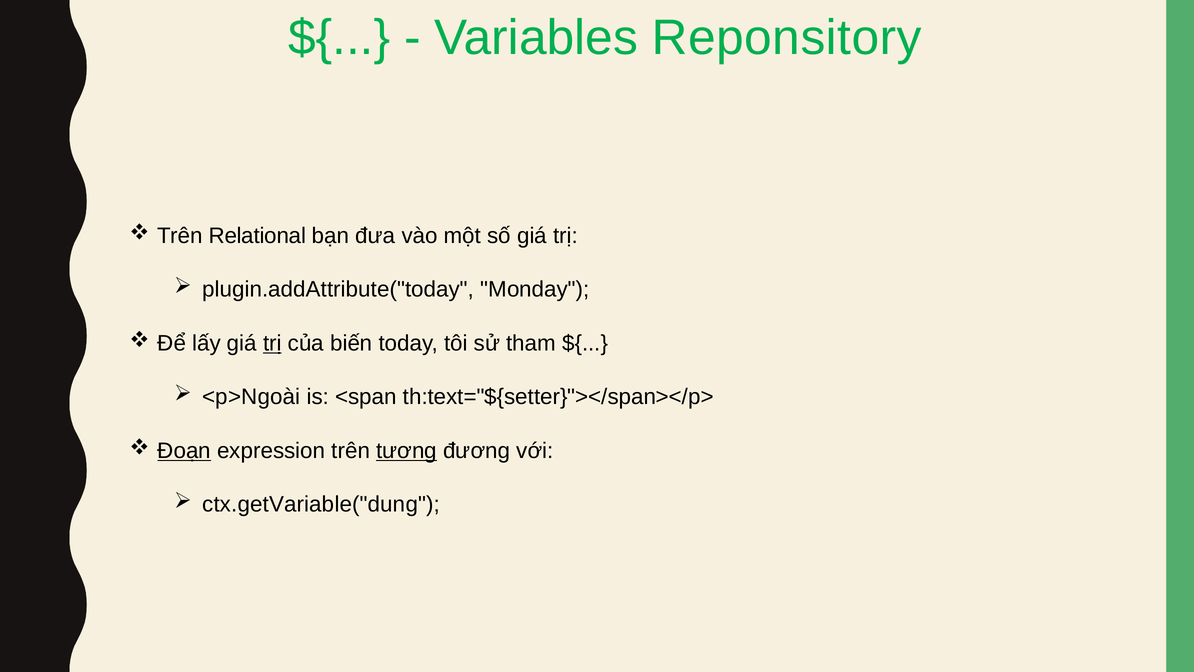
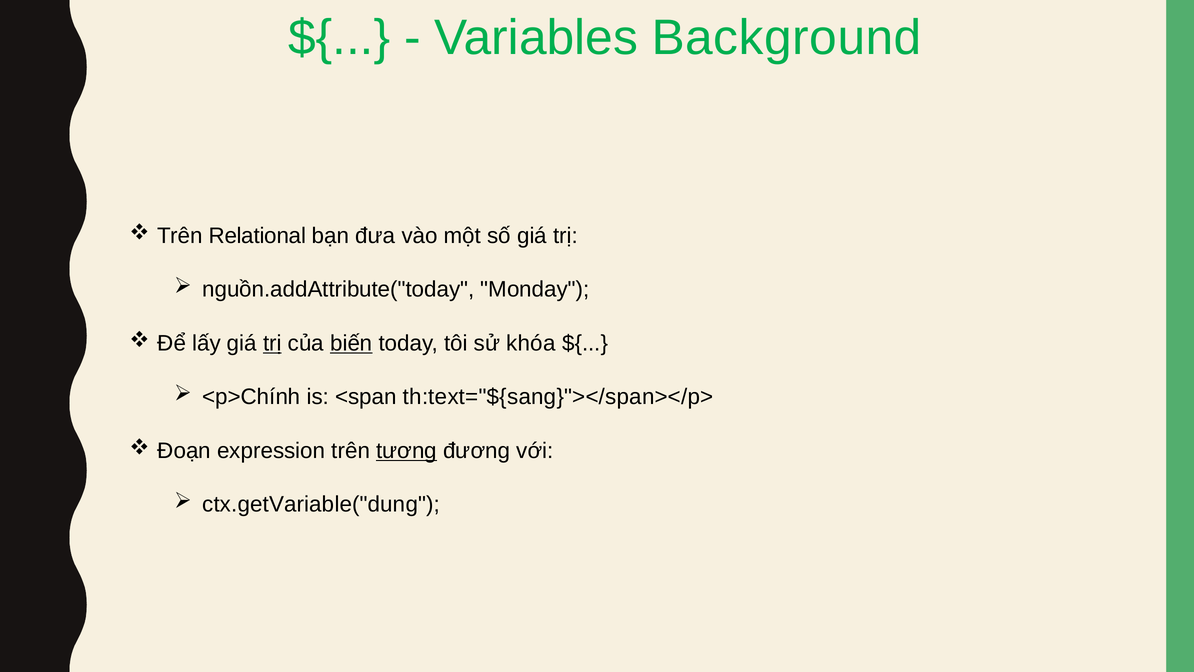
Reponsitory: Reponsitory -> Background
plugin.addAttribute("today: plugin.addAttribute("today -> nguồn.addAttribute("today
biến underline: none -> present
tham: tham -> khóa
<p>Ngoài: <p>Ngoài -> <p>Chính
th:text="${setter}"></span></p>: th:text="${setter}"></span></p> -> th:text="${sang}"></span></p>
Đoạn underline: present -> none
